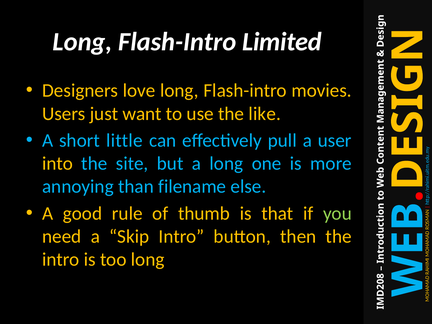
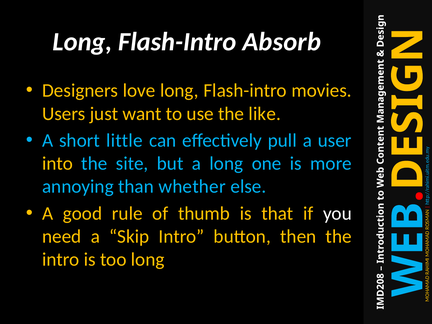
Limited: Limited -> Absorb
filename: filename -> whether
you colour: light green -> white
